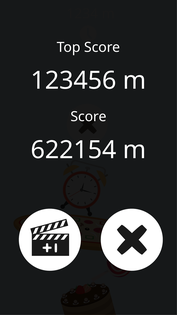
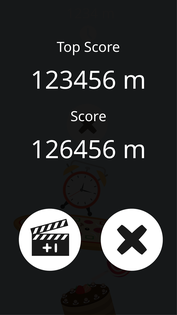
622154: 622154 -> 126456
